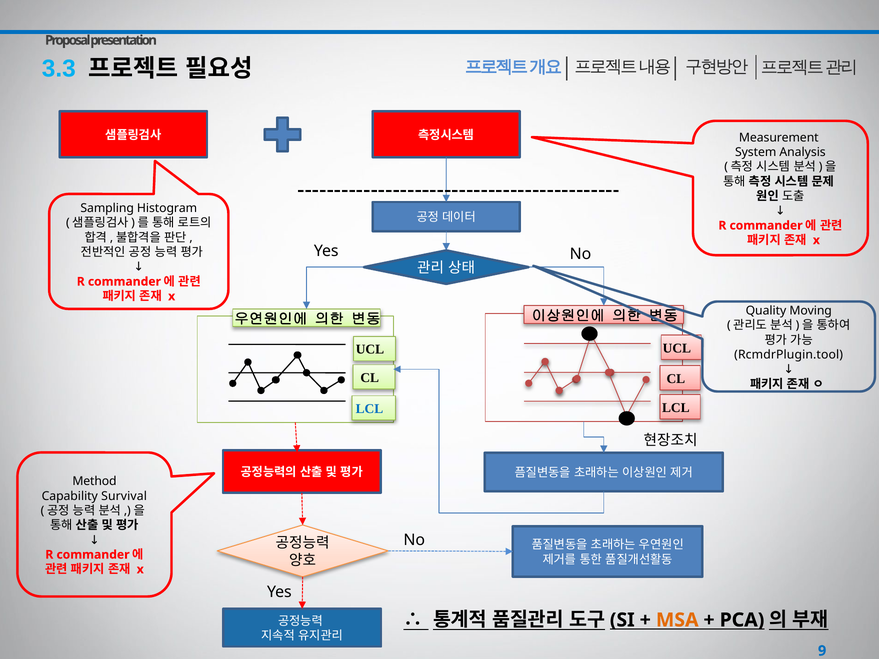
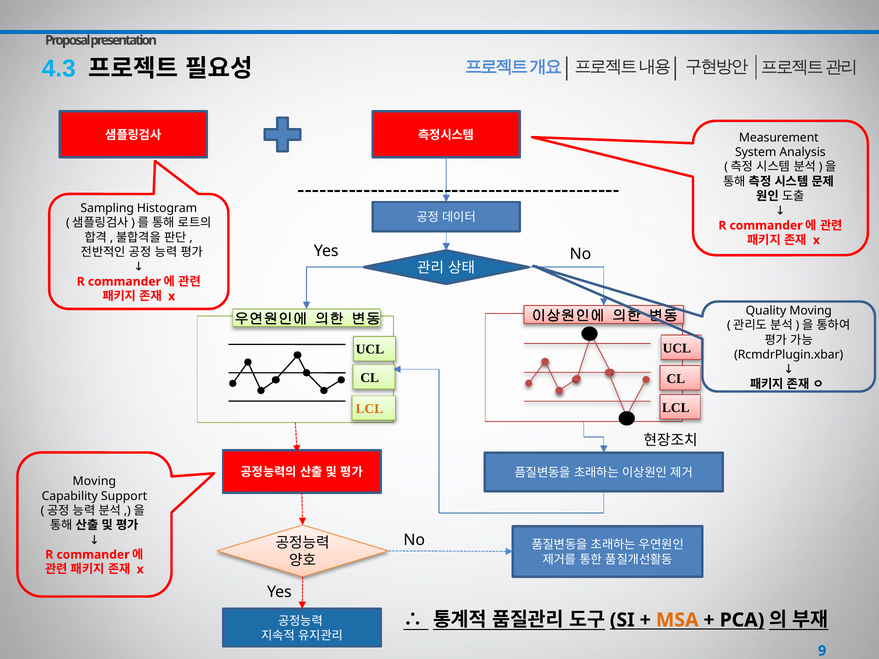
3.3: 3.3 -> 4.3
RcmdrPlugin.tool: RcmdrPlugin.tool -> RcmdrPlugin.xbar
LCL at (369, 409) colour: blue -> orange
Method at (94, 481): Method -> Moving
Survival: Survival -> Support
